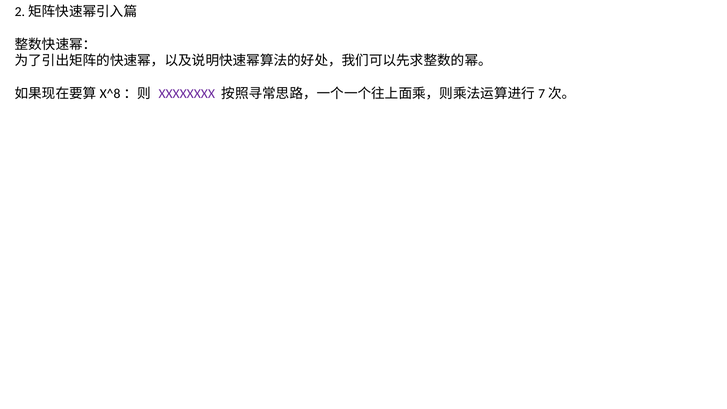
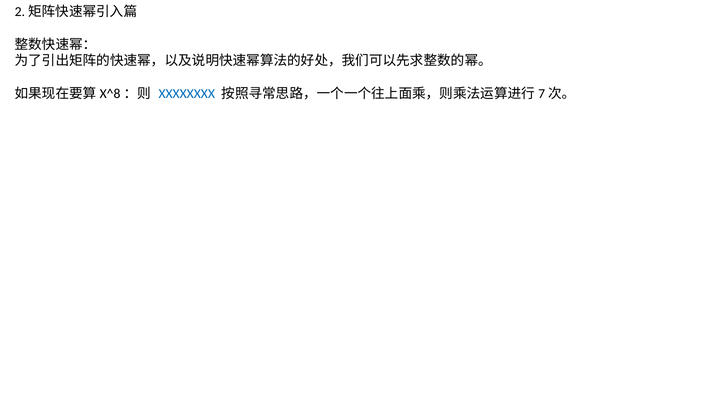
XXXXXXXX colour: purple -> blue
